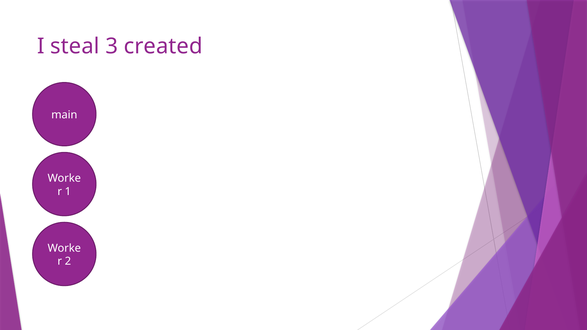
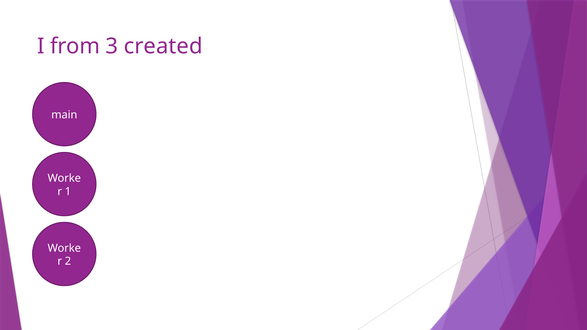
steal: steal -> from
